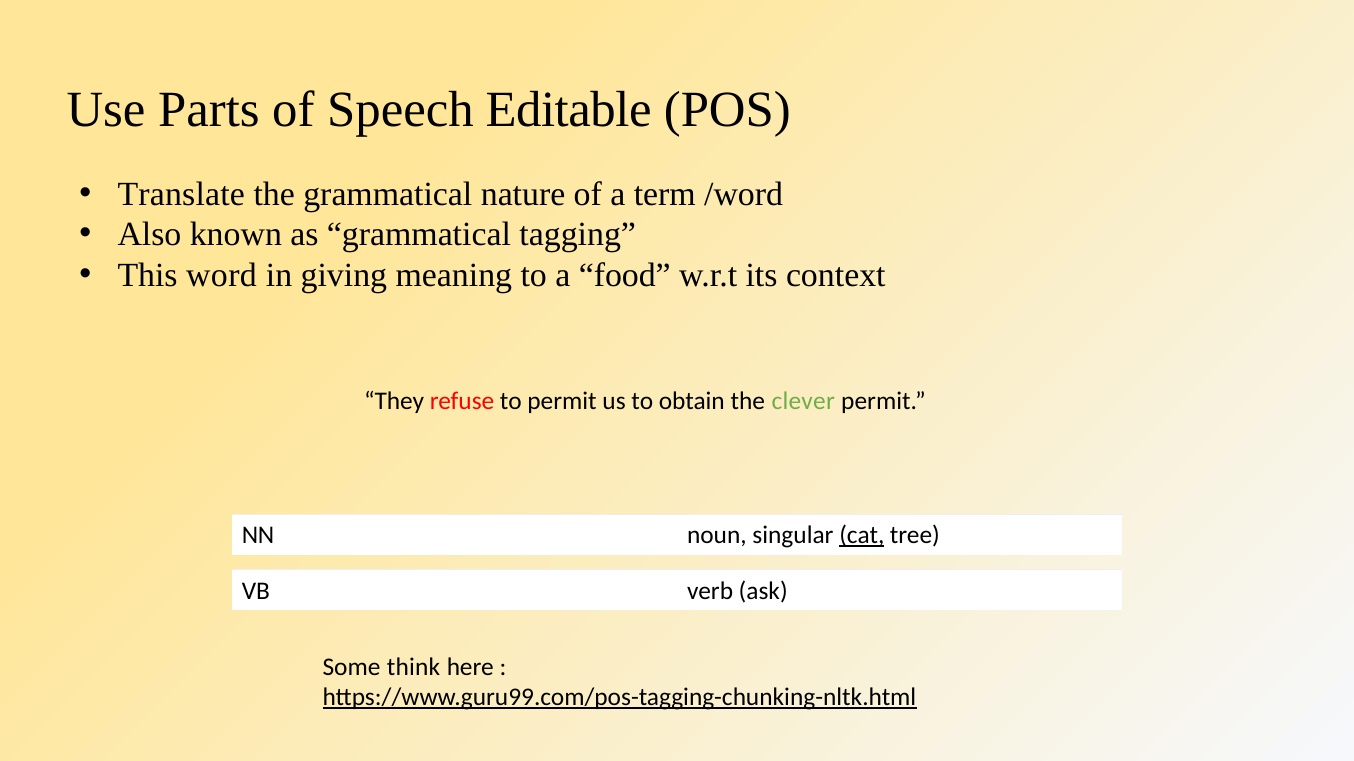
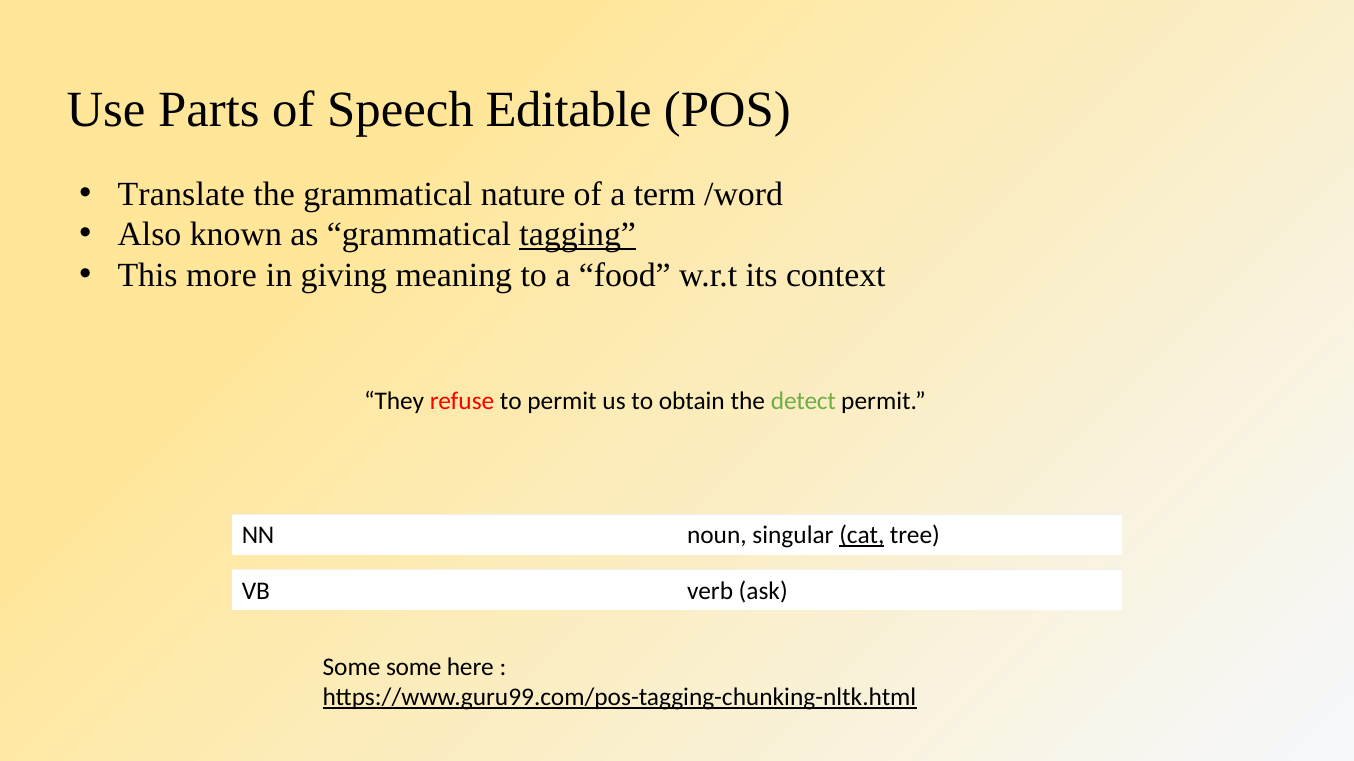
tagging underline: none -> present
word: word -> more
clever: clever -> detect
Some think: think -> some
